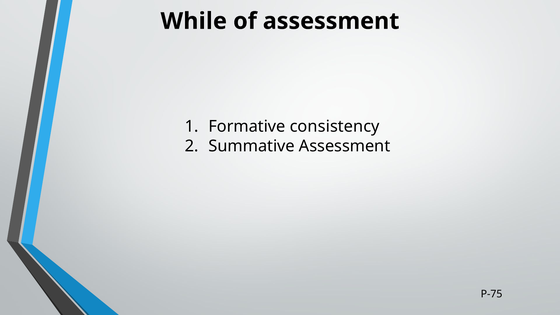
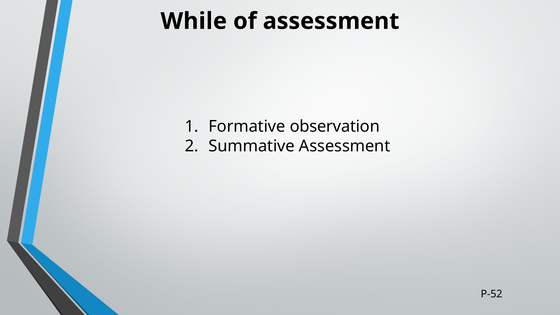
consistency: consistency -> observation
P-75: P-75 -> P-52
